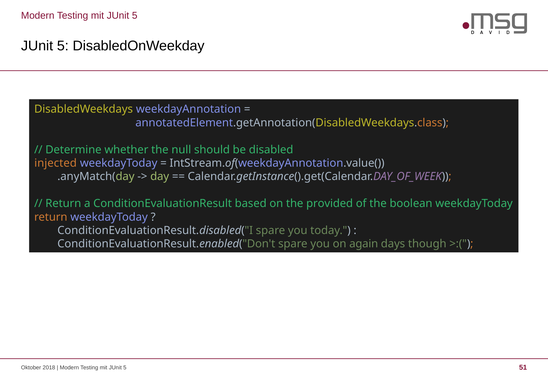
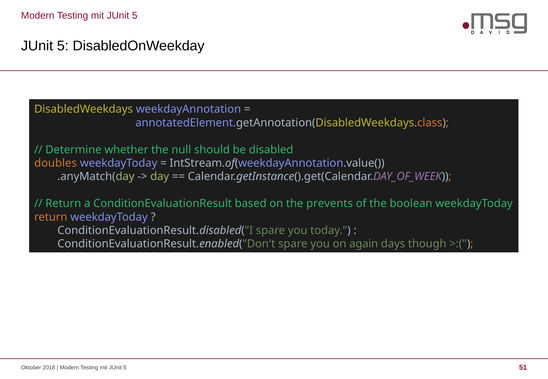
injected: injected -> doubles
provided: provided -> prevents
